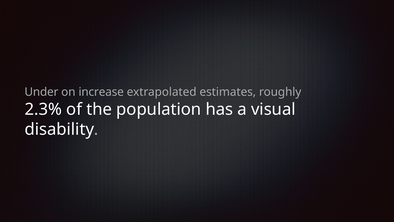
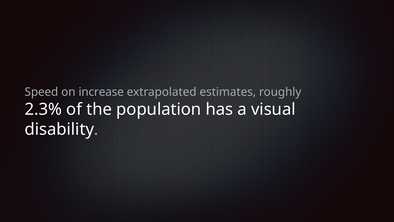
Under: Under -> Speed
